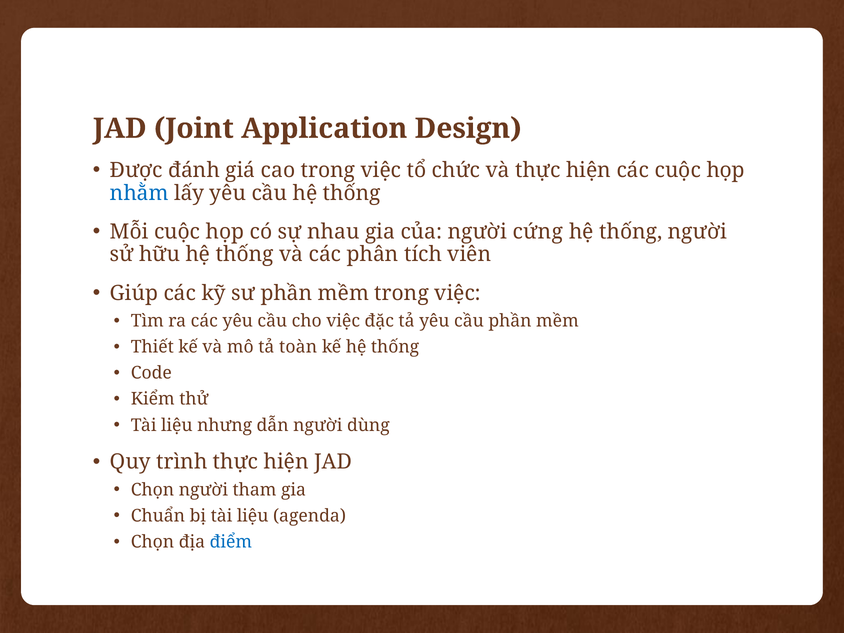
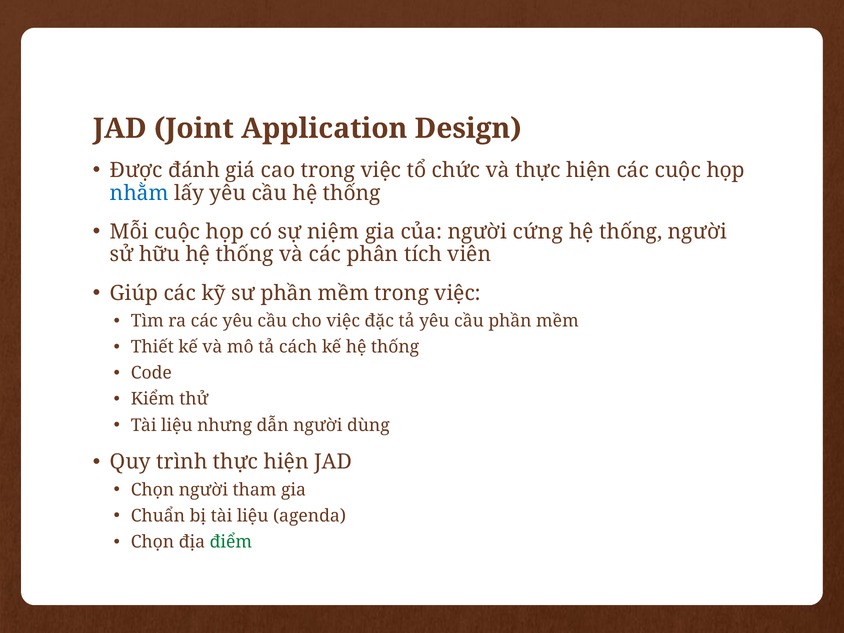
nhau: nhau -> niệm
toàn: toàn -> cách
điểm colour: blue -> green
